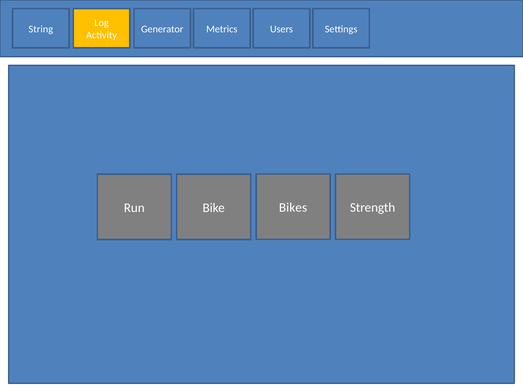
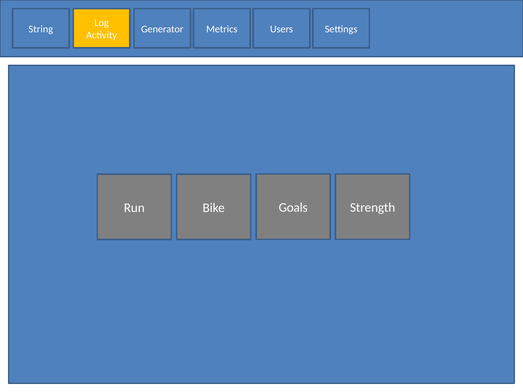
Bikes: Bikes -> Goals
